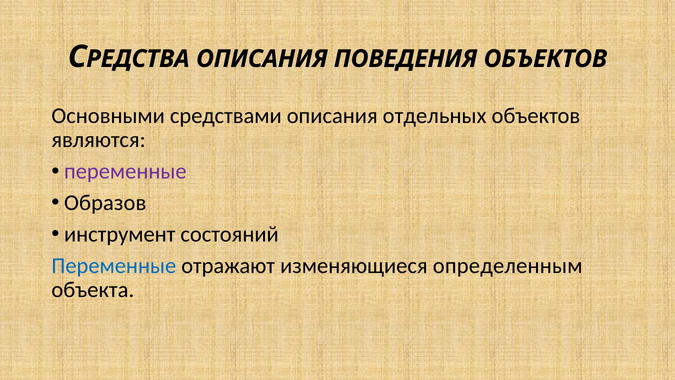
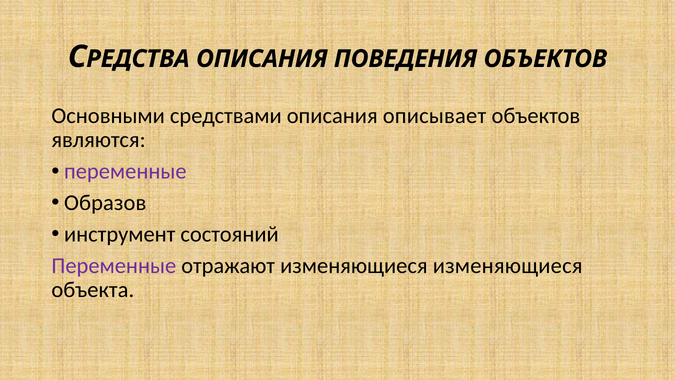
отдельных: отдельных -> описывает
Переменные at (114, 265) colour: blue -> purple
изменяющиеся определенным: определенным -> изменяющиеся
